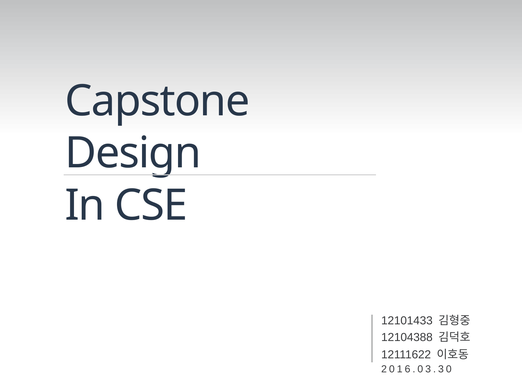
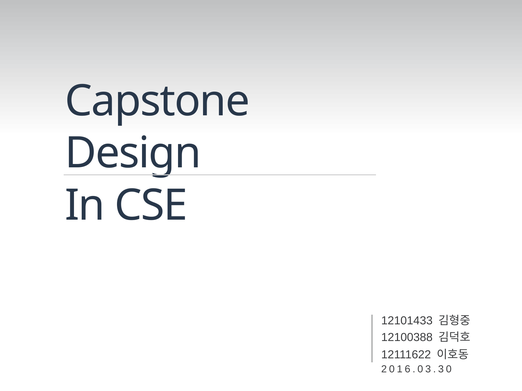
12104388: 12104388 -> 12100388
